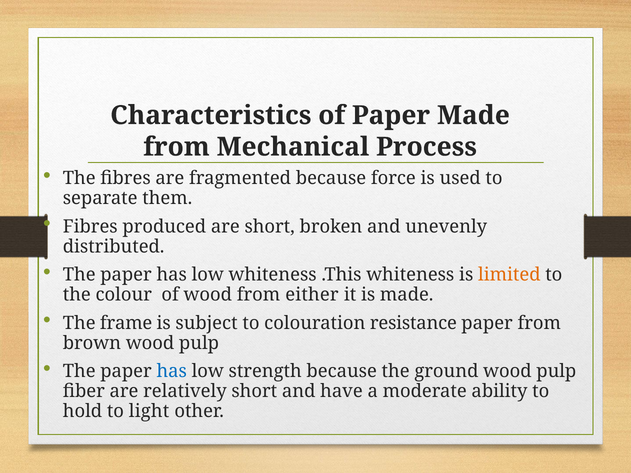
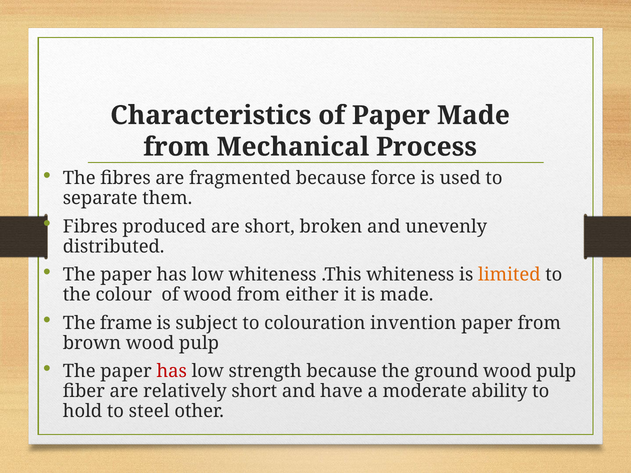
resistance: resistance -> invention
has at (172, 371) colour: blue -> red
light: light -> steel
